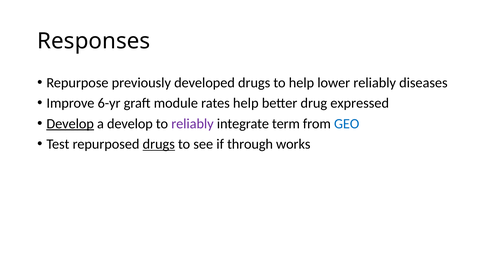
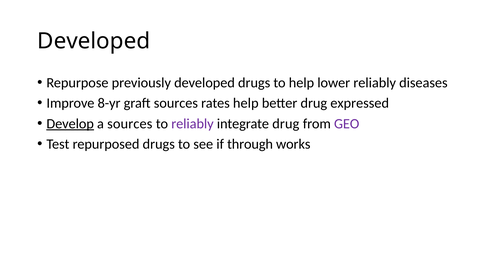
Responses at (94, 41): Responses -> Developed
6-yr: 6-yr -> 8-yr
graft module: module -> sources
a develop: develop -> sources
integrate term: term -> drug
GEO colour: blue -> purple
drugs at (159, 144) underline: present -> none
